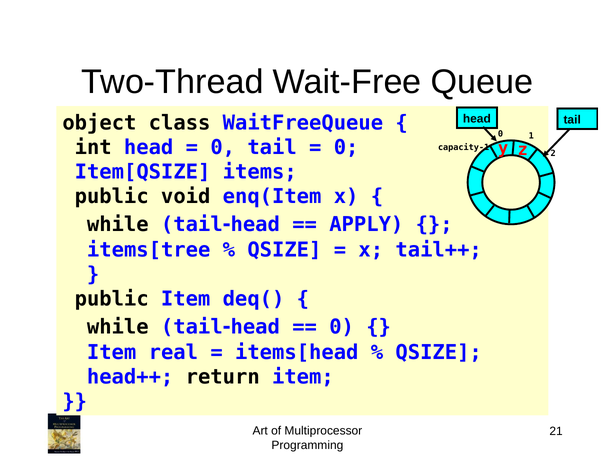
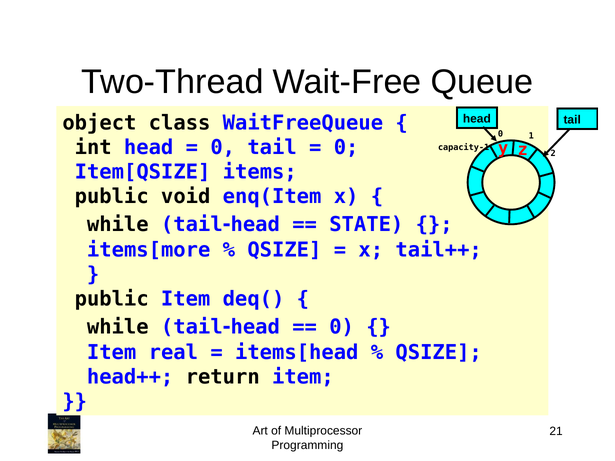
APPLY: APPLY -> STATE
items[tree: items[tree -> items[more
